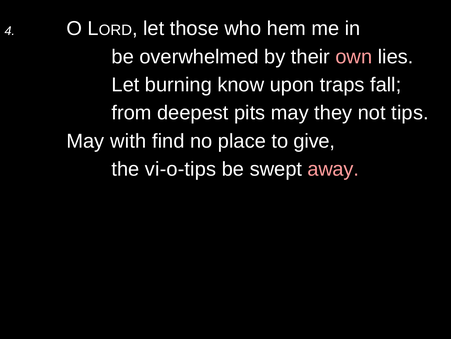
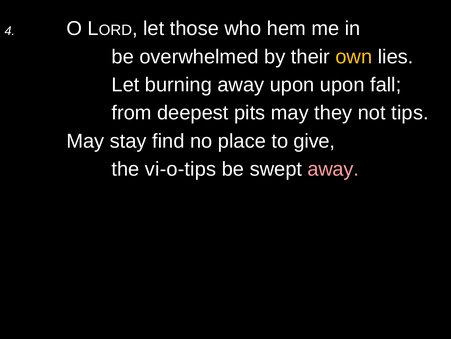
own colour: pink -> yellow
burning know: know -> away
upon traps: traps -> upon
with: with -> stay
